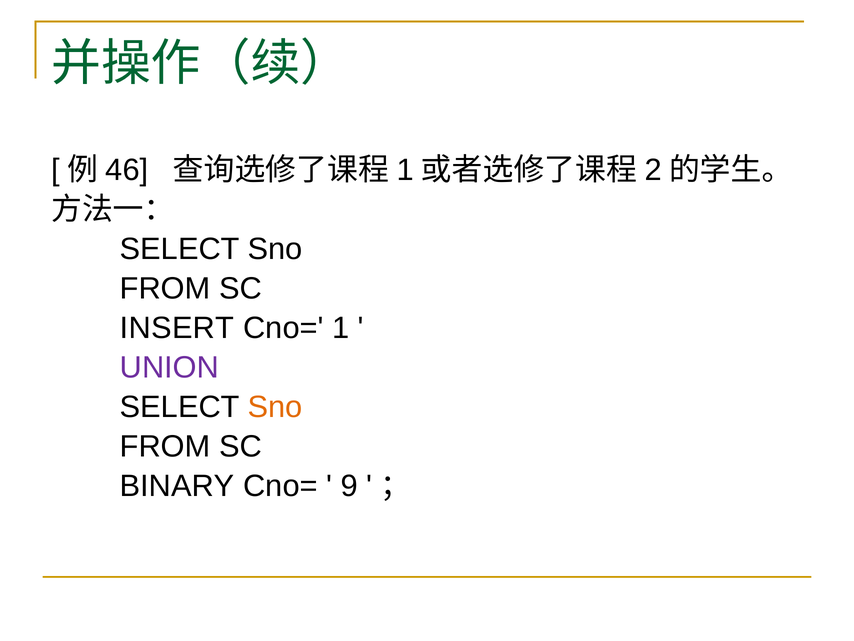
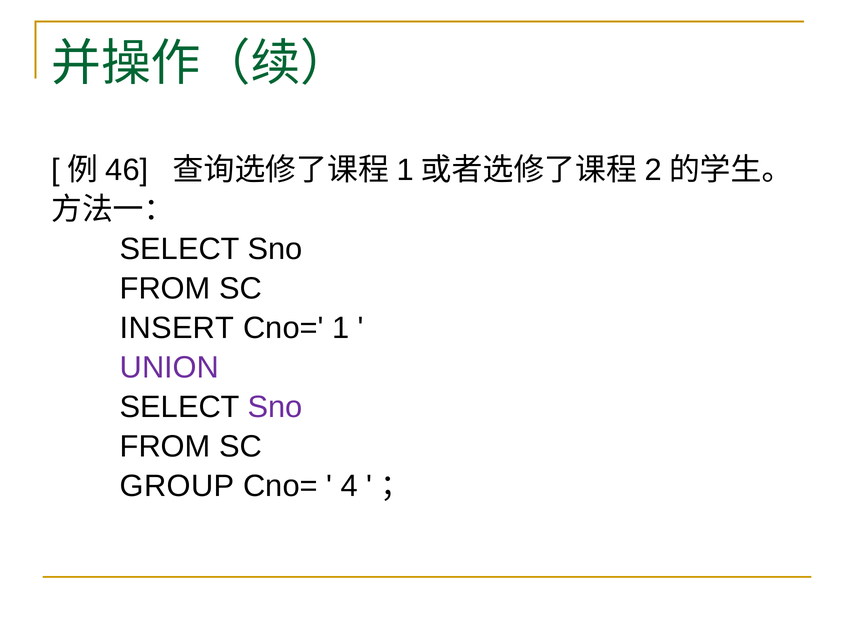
Sno at (275, 407) colour: orange -> purple
BINARY: BINARY -> GROUP
9: 9 -> 4
